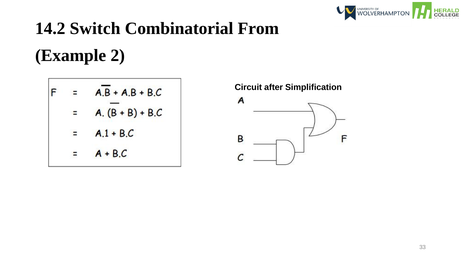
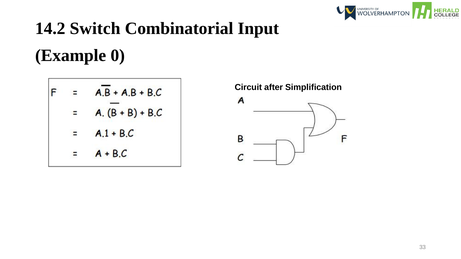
From: From -> Input
2: 2 -> 0
